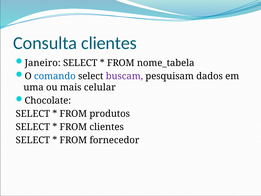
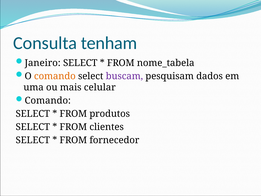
Consulta clientes: clientes -> tenham
comando at (55, 76) colour: blue -> orange
Chocolate at (48, 101): Chocolate -> Comando
